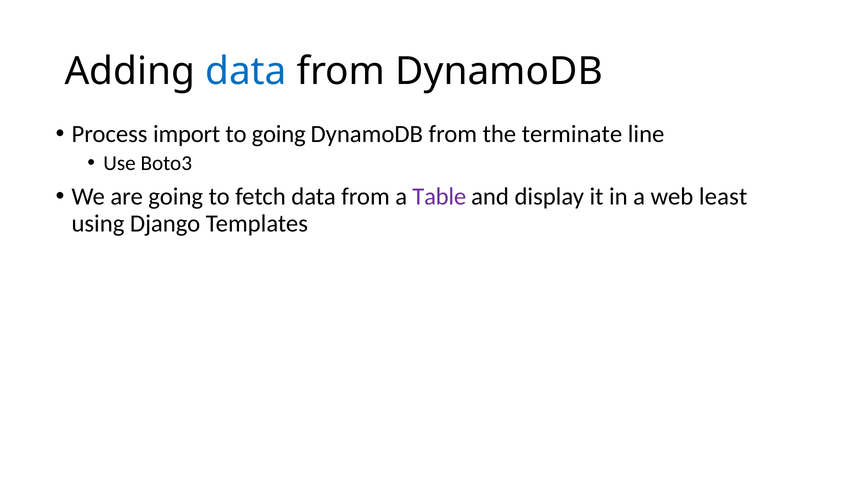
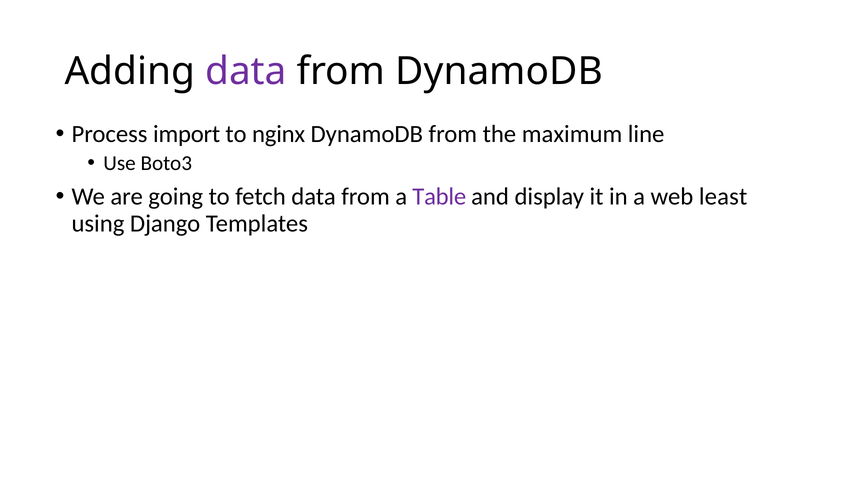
data at (246, 71) colour: blue -> purple
to going: going -> nginx
terminate: terminate -> maximum
